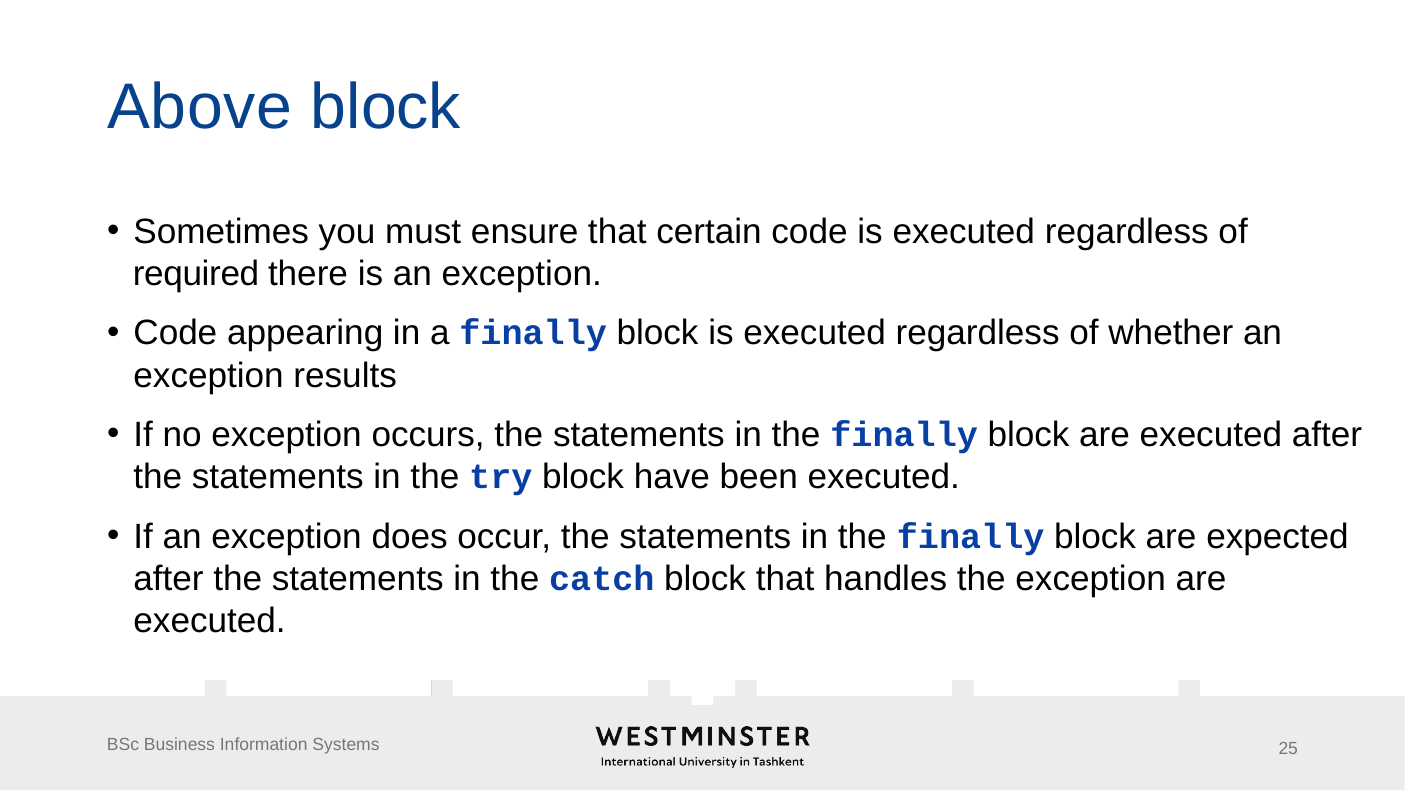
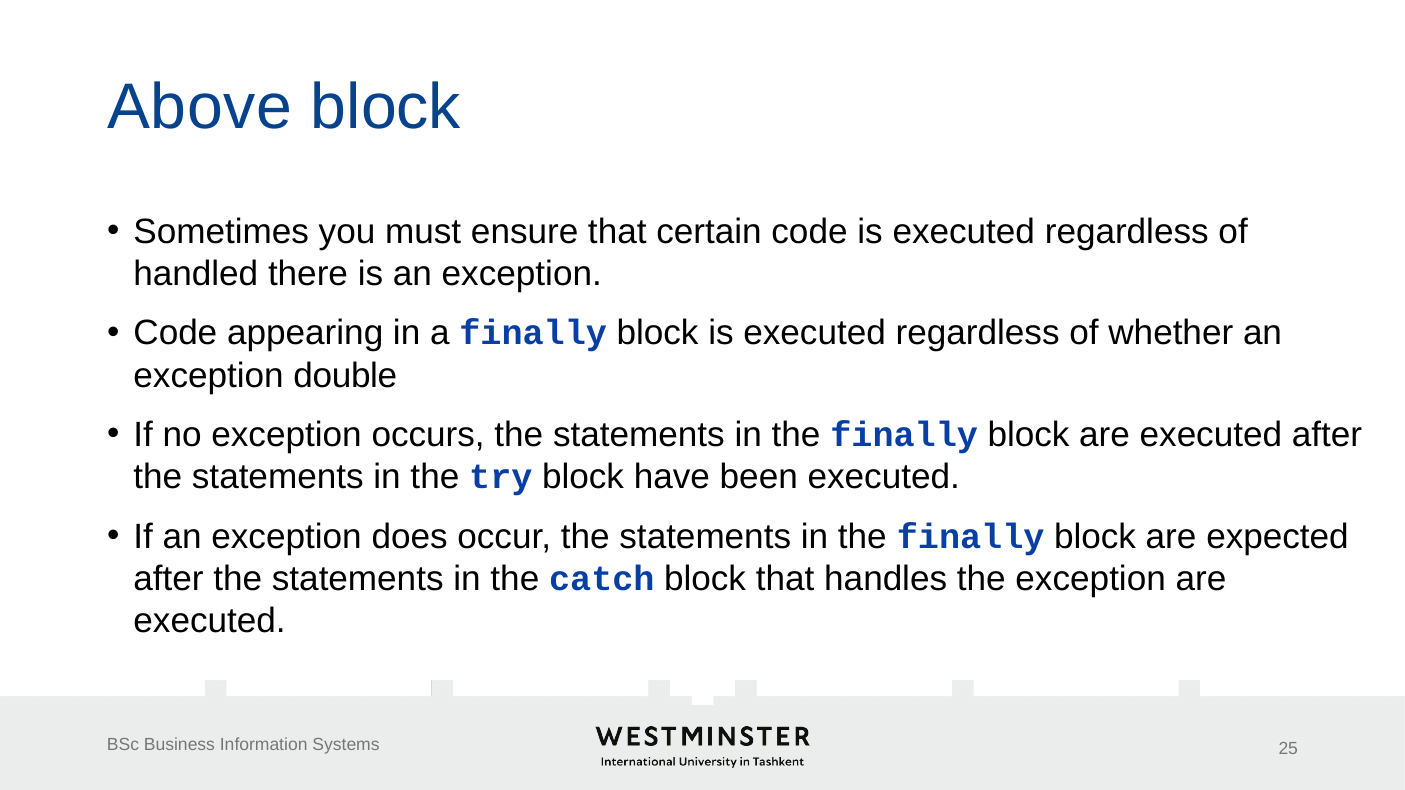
required: required -> handled
results: results -> double
